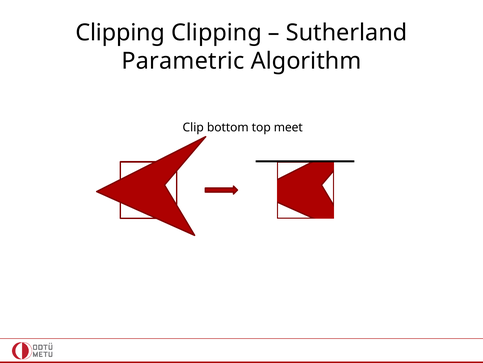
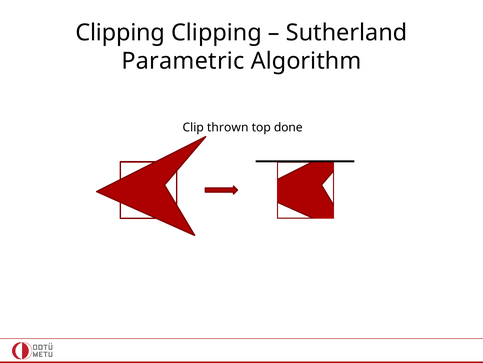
bottom: bottom -> thrown
meet: meet -> done
